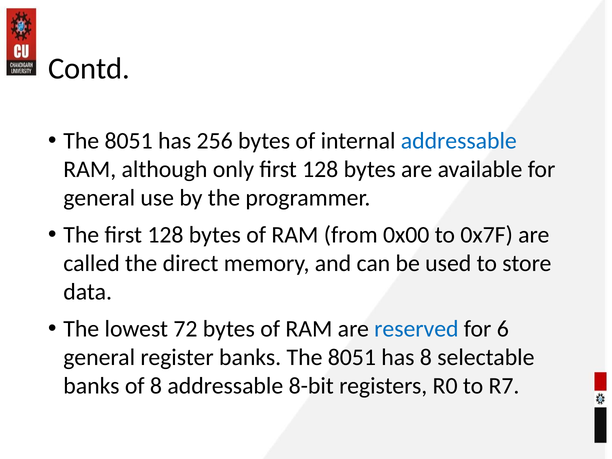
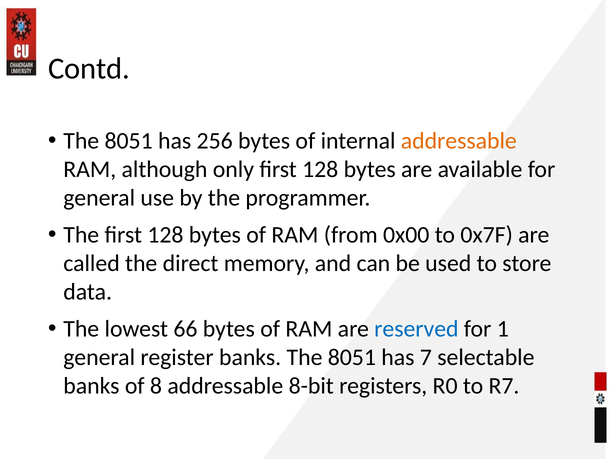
addressable at (459, 141) colour: blue -> orange
72: 72 -> 66
6: 6 -> 1
has 8: 8 -> 7
